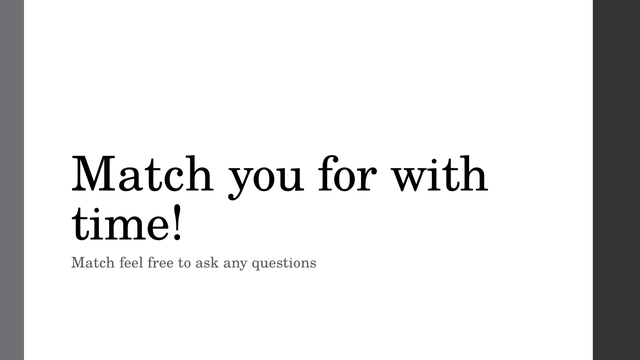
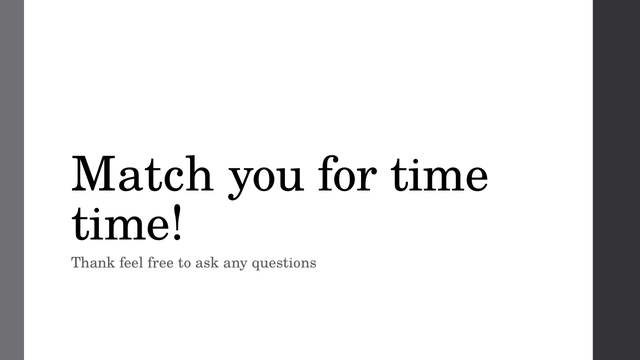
for with: with -> time
Match at (93, 263): Match -> Thank
